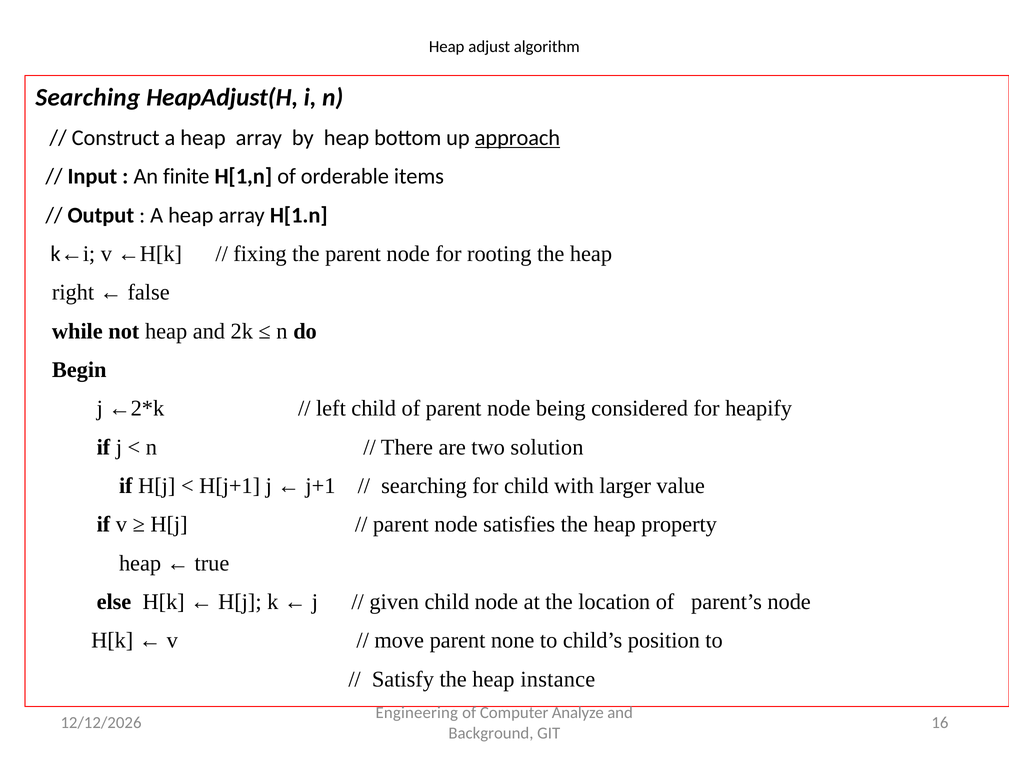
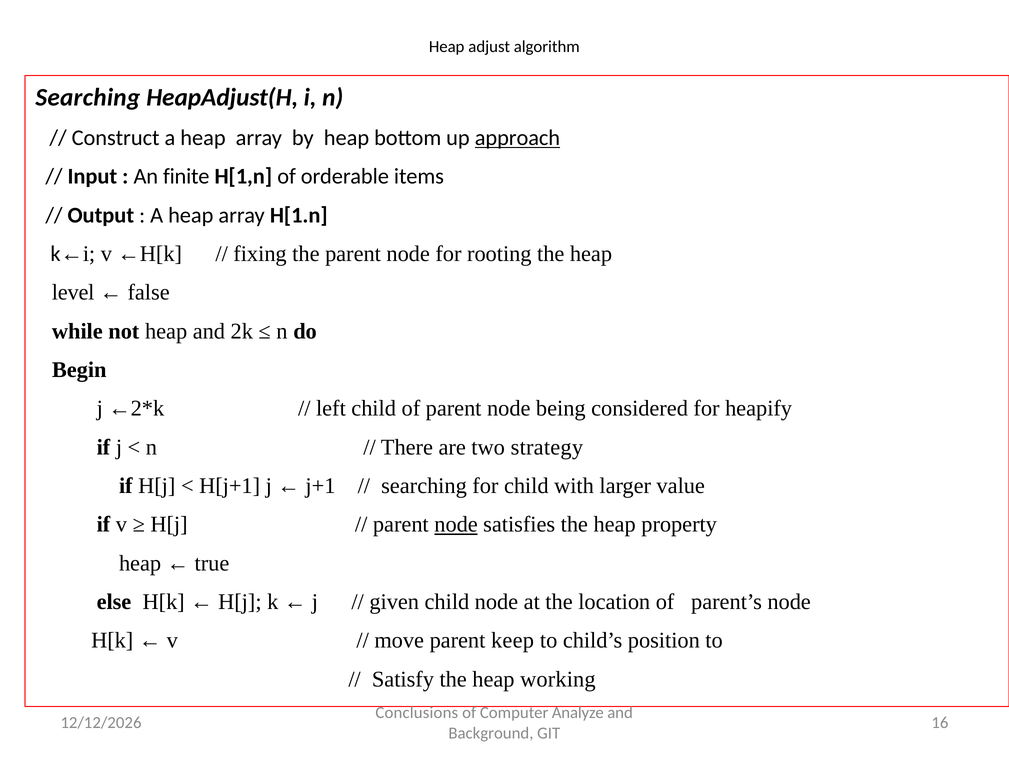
right: right -> level
solution: solution -> strategy
node at (456, 524) underline: none -> present
none: none -> keep
instance: instance -> working
Engineering: Engineering -> Conclusions
